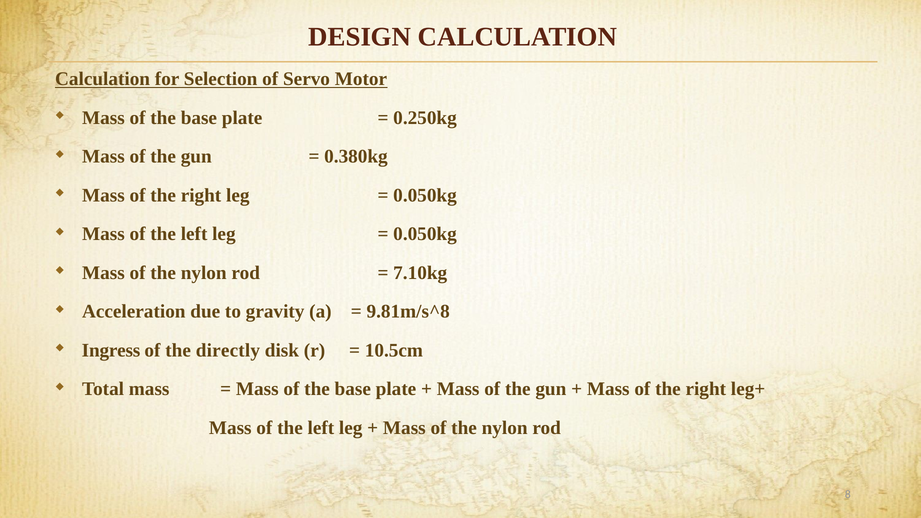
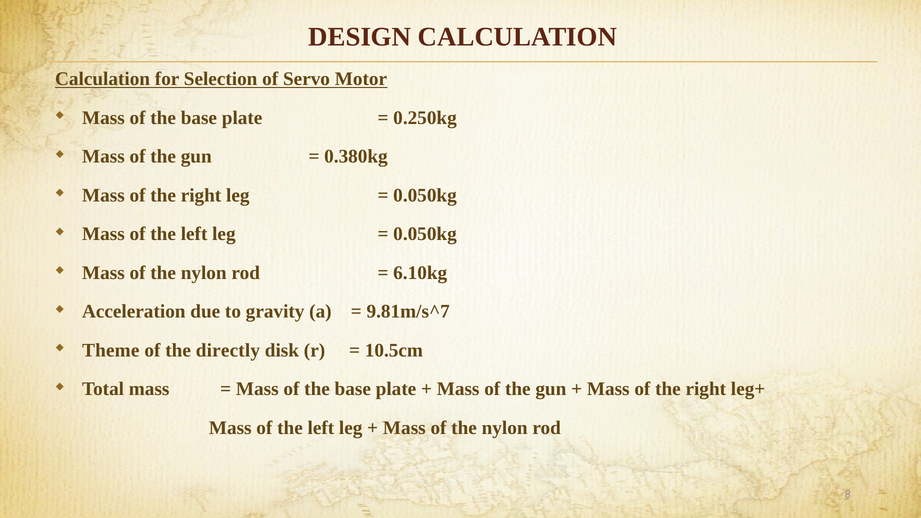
7.10kg: 7.10kg -> 6.10kg
9.81m/s^8: 9.81m/s^8 -> 9.81m/s^7
Ingress: Ingress -> Theme
